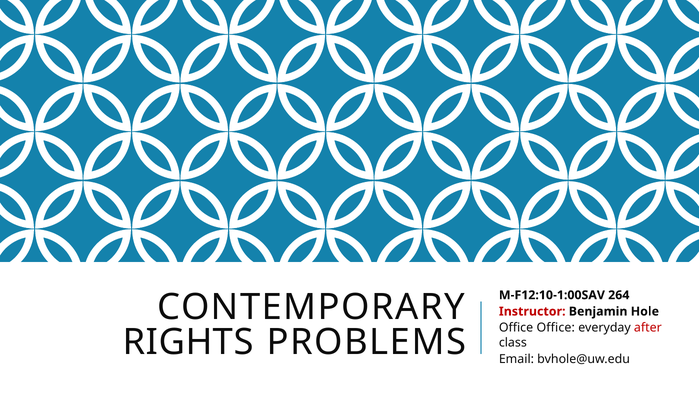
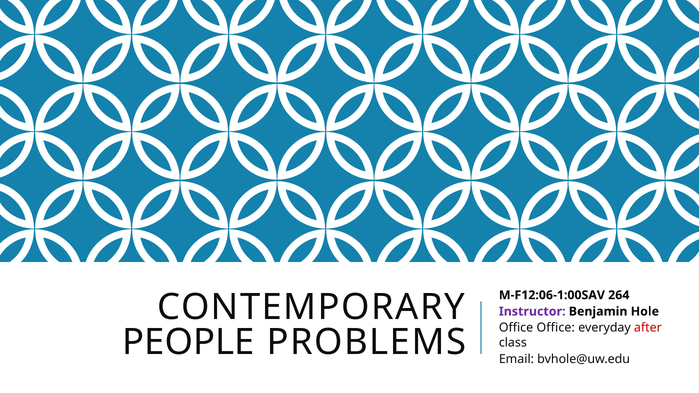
M-F12:10-1:00SAV: M-F12:10-1:00SAV -> M-F12:06-1:00SAV
Instructor colour: red -> purple
RIGHTS: RIGHTS -> PEOPLE
